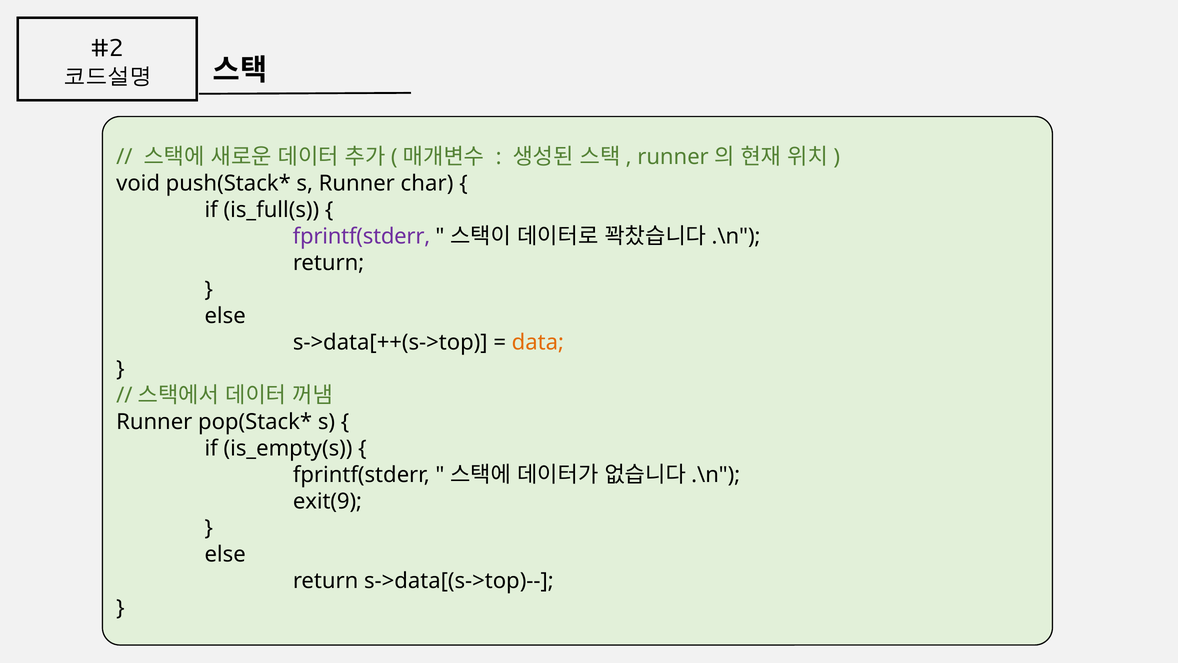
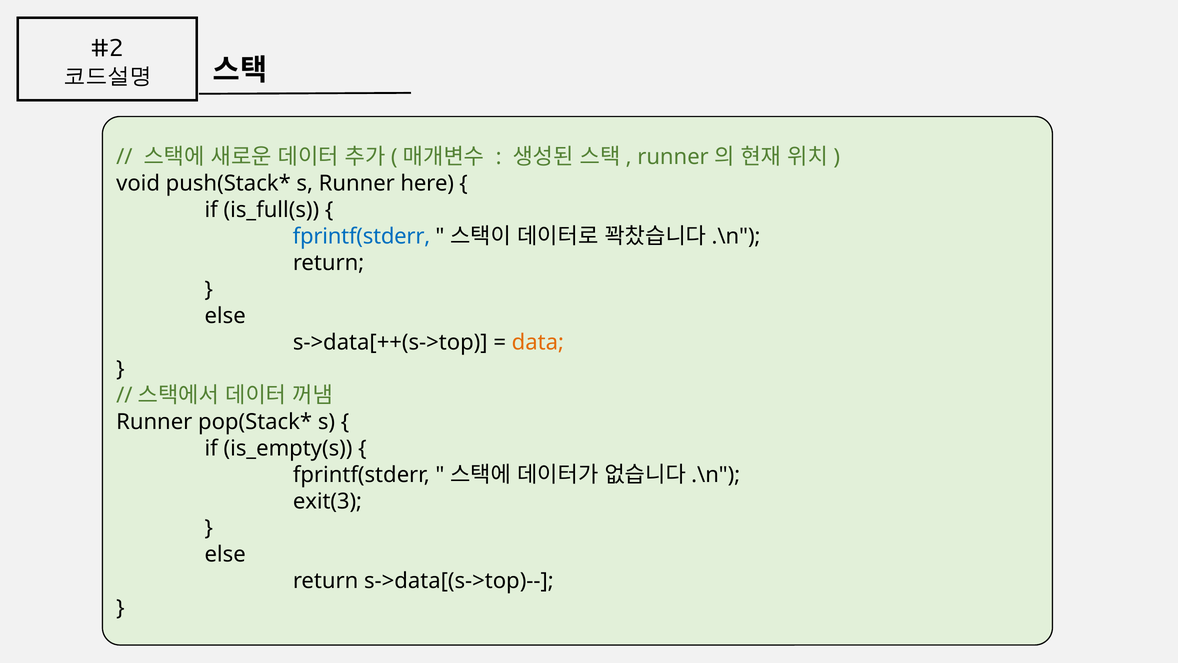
char: char -> here
fprintf(stderr at (361, 236) colour: purple -> blue
exit(9: exit(9 -> exit(3
